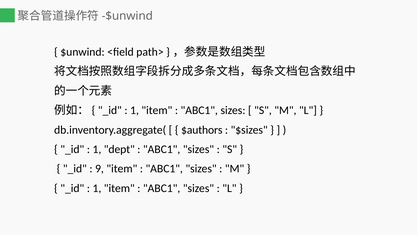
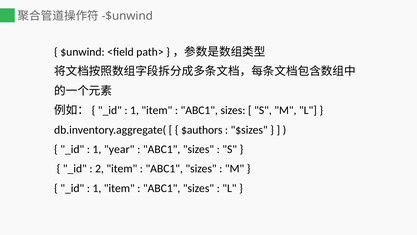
dept: dept -> year
9: 9 -> 2
